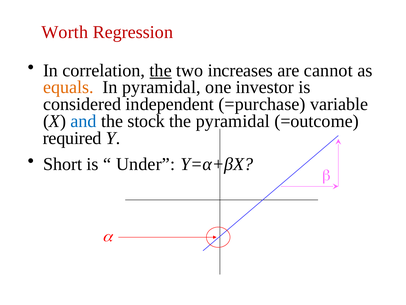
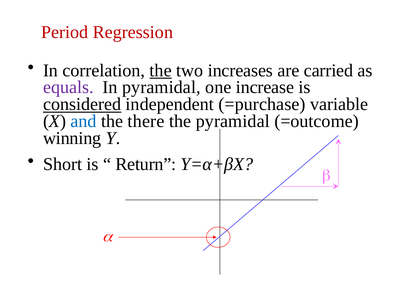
Worth: Worth -> Period
cannot: cannot -> carried
equals colour: orange -> purple
investor: investor -> increase
considered underline: none -> present
stock: stock -> there
required: required -> winning
Under: Under -> Return
